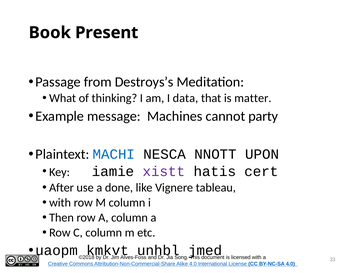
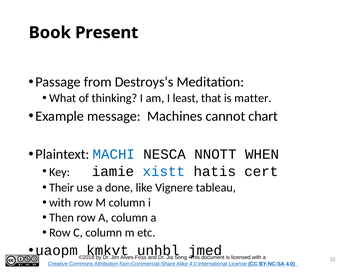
data: data -> least
party: party -> chart
UPON: UPON -> WHEN
xistt colour: purple -> blue
After: After -> Their
